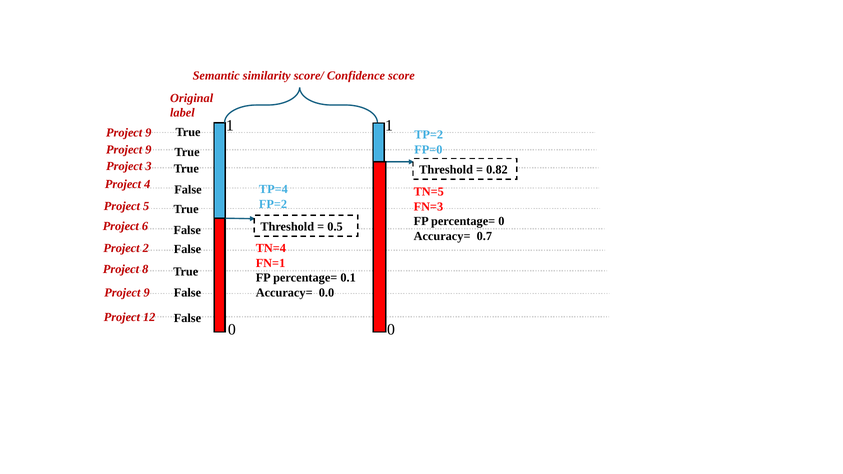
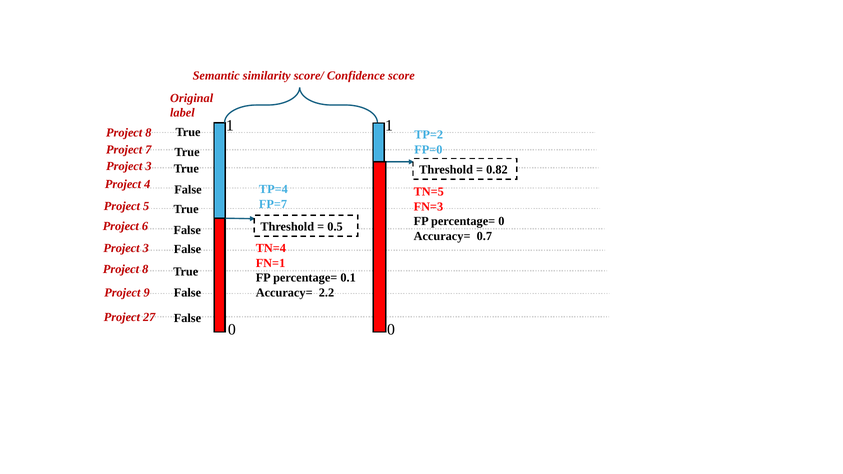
9 at (148, 133): 9 -> 8
9 at (148, 150): 9 -> 7
FP=2: FP=2 -> FP=7
2 at (146, 248): 2 -> 3
0.0: 0.0 -> 2.2
12: 12 -> 27
